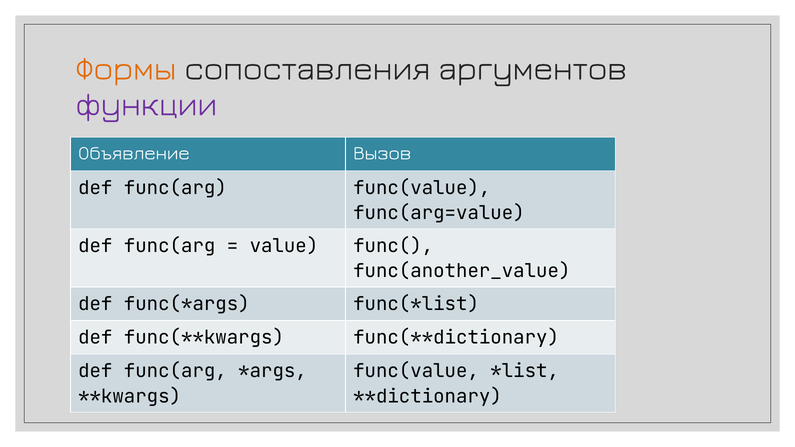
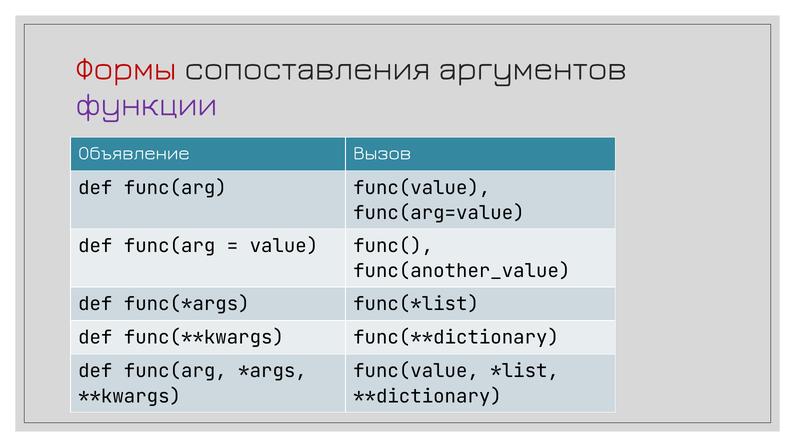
Формы colour: orange -> red
